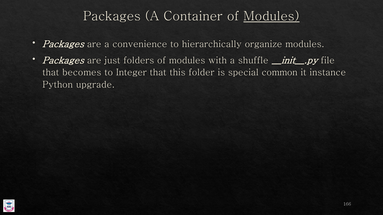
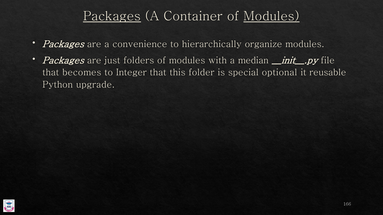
Packages at (112, 16) underline: none -> present
shuffle: shuffle -> median
common: common -> optional
instance: instance -> reusable
